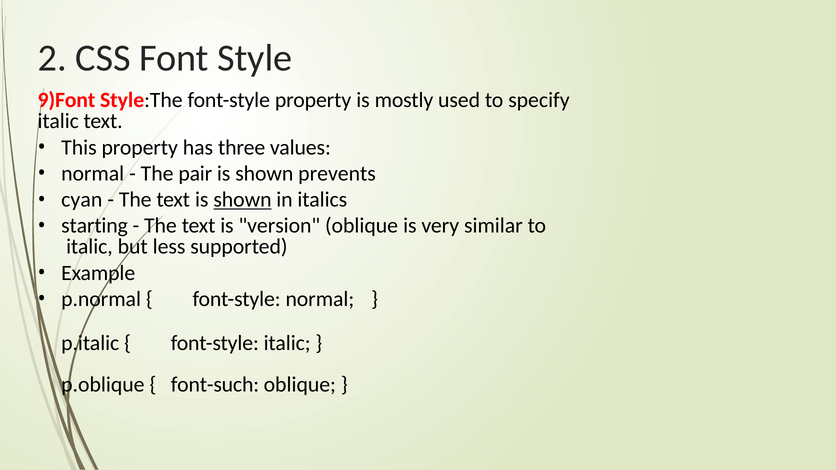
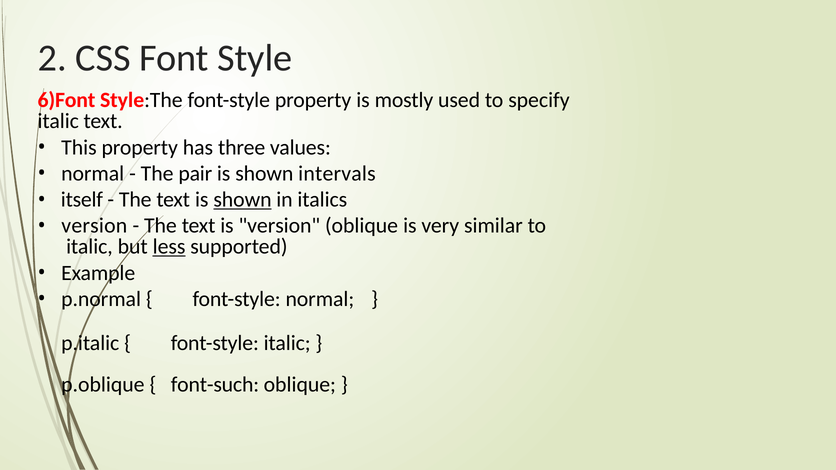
9)Font: 9)Font -> 6)Font
prevents: prevents -> intervals
cyan: cyan -> itself
starting at (95, 226): starting -> version
less underline: none -> present
